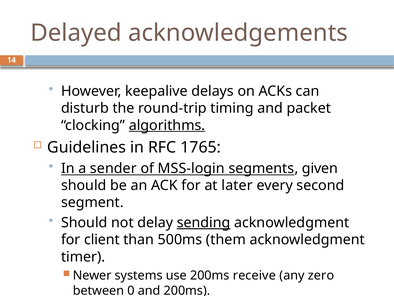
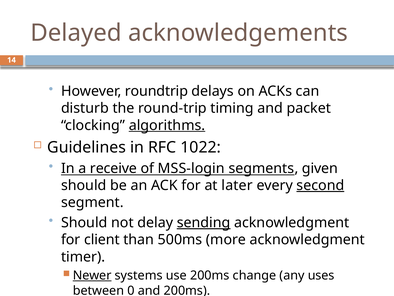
keepalive: keepalive -> roundtrip
1765: 1765 -> 1022
sender: sender -> receive
second underline: none -> present
them: them -> more
Newer underline: none -> present
receive: receive -> change
zero: zero -> uses
